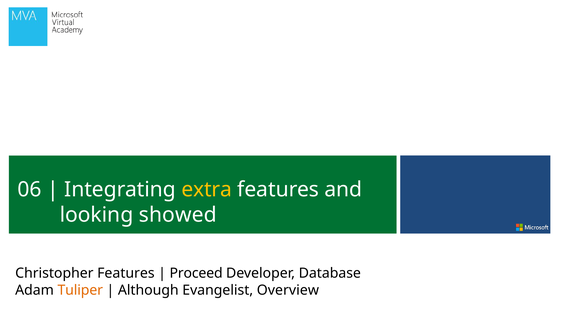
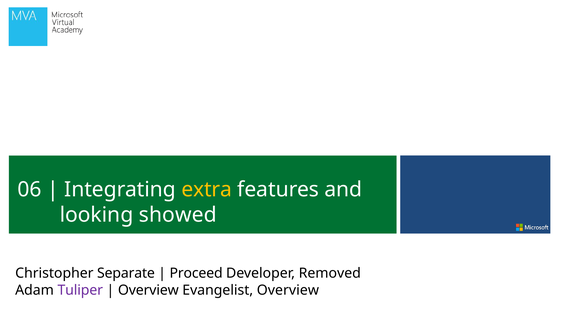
Christopher Features: Features -> Separate
Database: Database -> Removed
Tuliper colour: orange -> purple
Although at (148, 290): Although -> Overview
